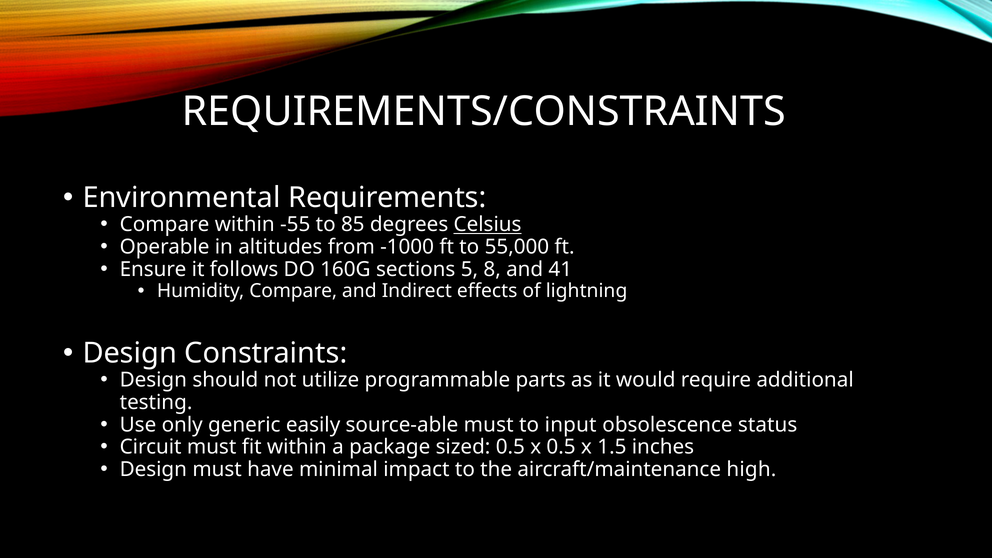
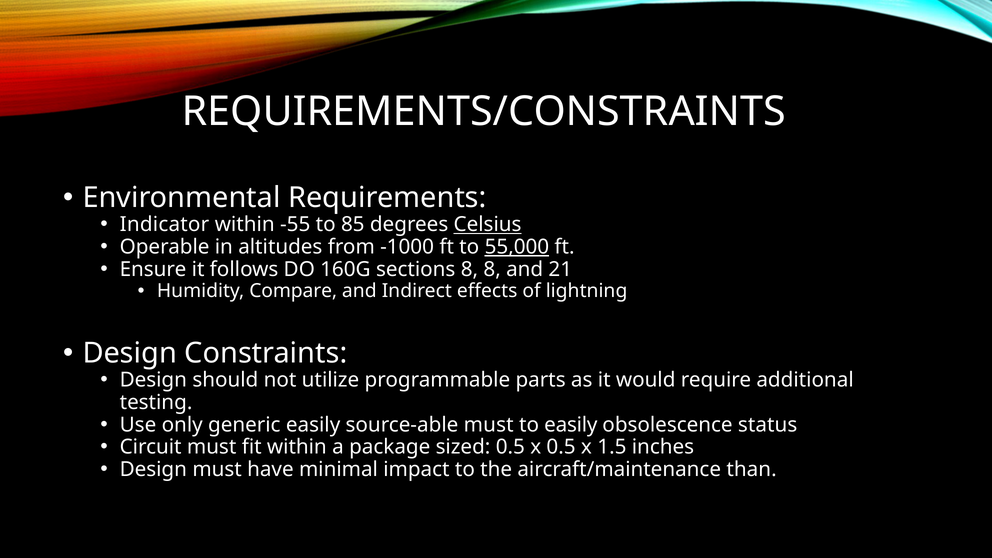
Compare at (165, 225): Compare -> Indicator
55,000 underline: none -> present
sections 5: 5 -> 8
41: 41 -> 21
to input: input -> easily
high: high -> than
